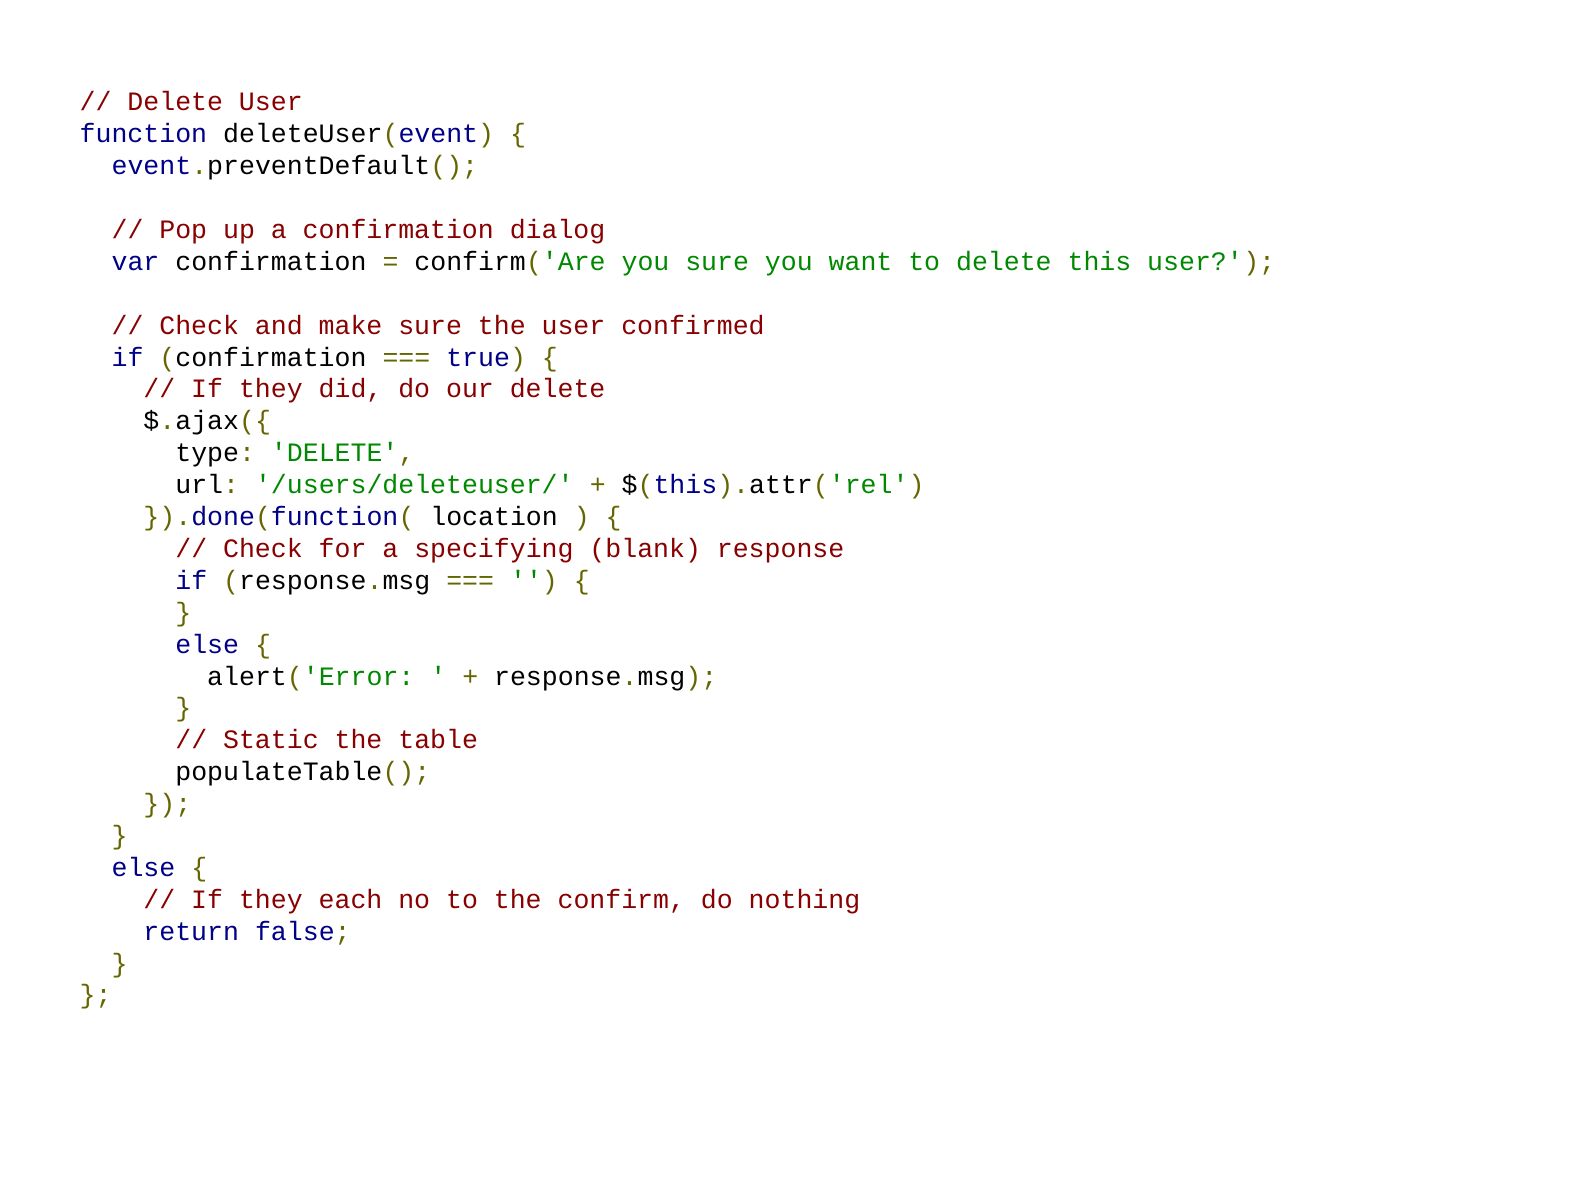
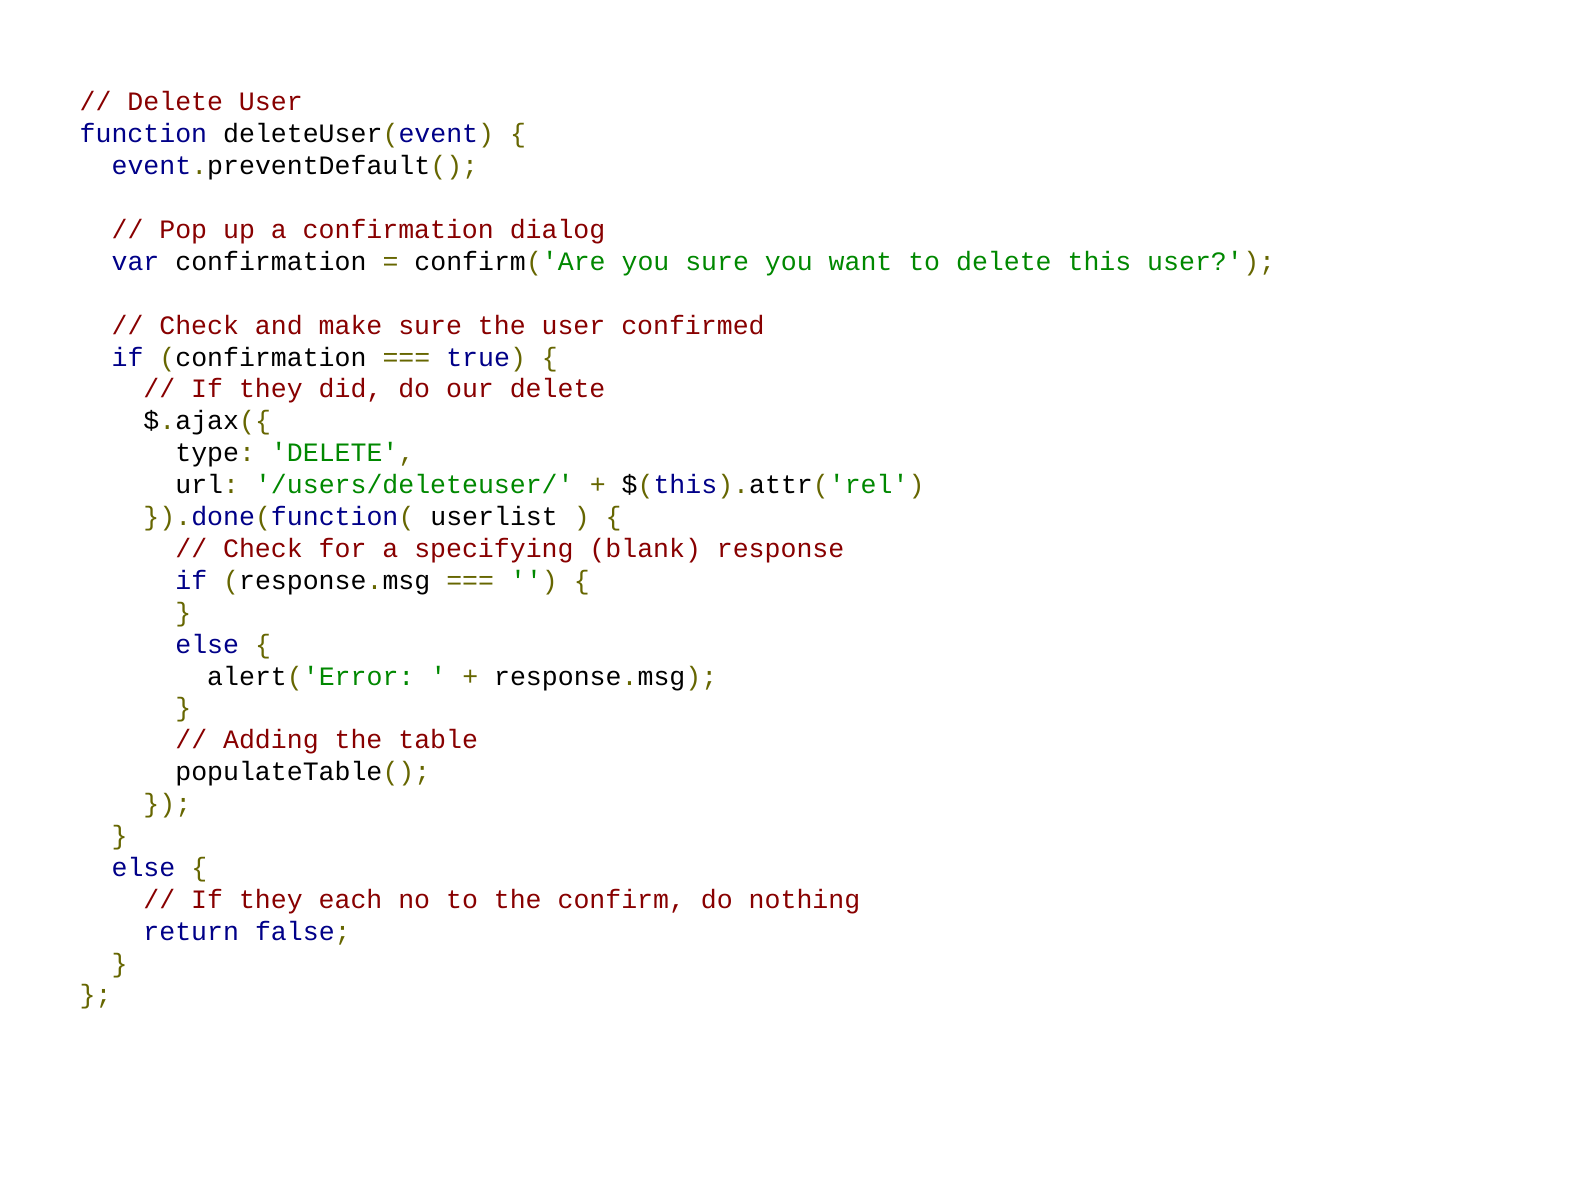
location: location -> userlist
Static: Static -> Adding
